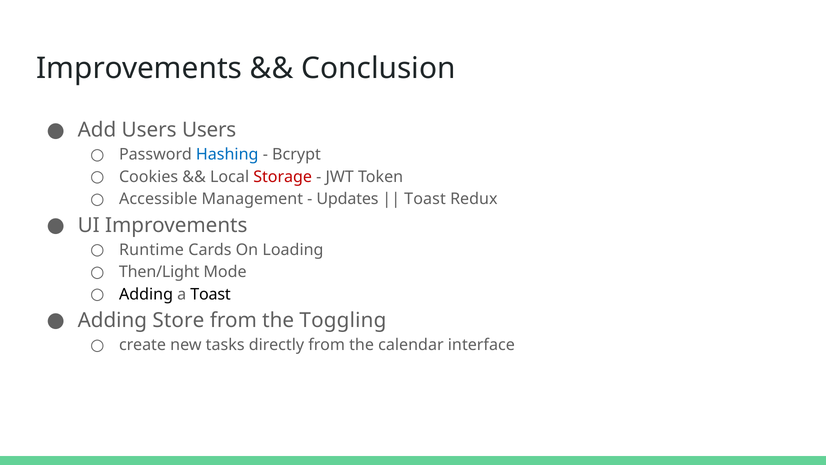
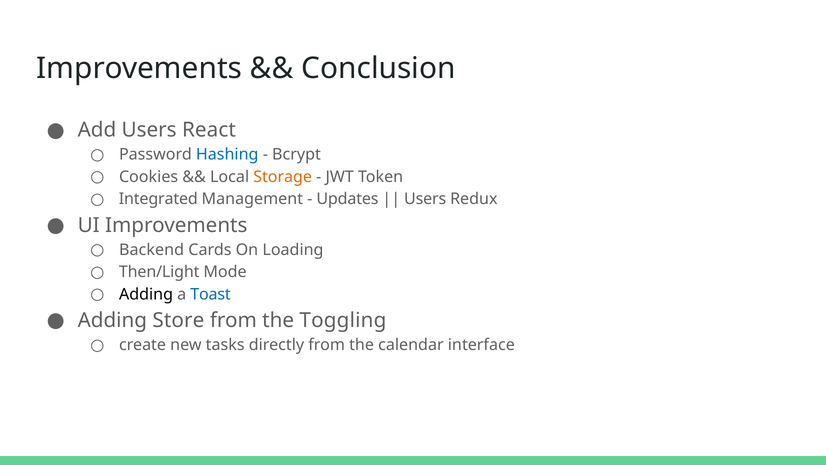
Users Users: Users -> React
Storage colour: red -> orange
Accessible: Accessible -> Integrated
Toast at (425, 199): Toast -> Users
Runtime: Runtime -> Backend
Toast at (211, 294) colour: black -> blue
